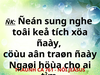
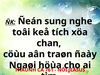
ñaày at (49, 43): ñaày -> chan
